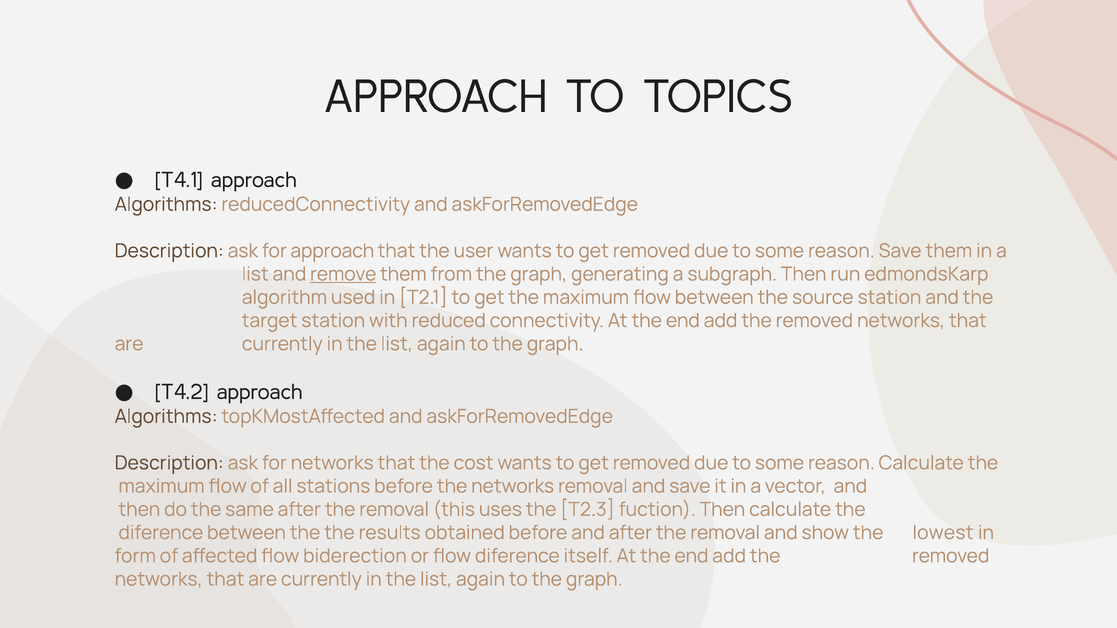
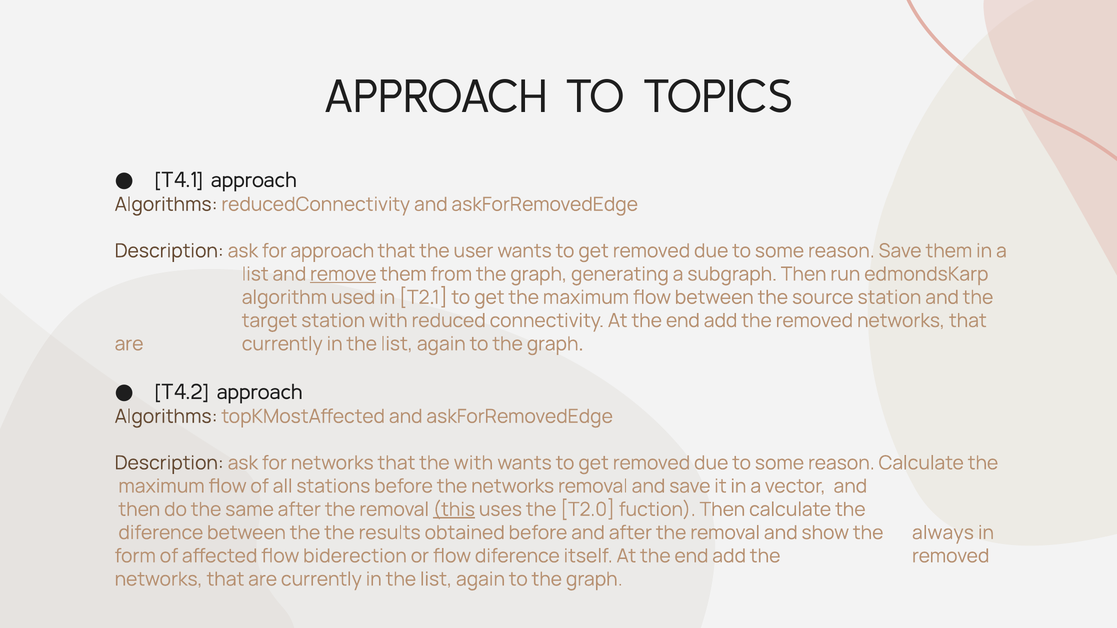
the cost: cost -> with
this underline: none -> present
T2.3: T2.3 -> T2.0
lowest: lowest -> always
